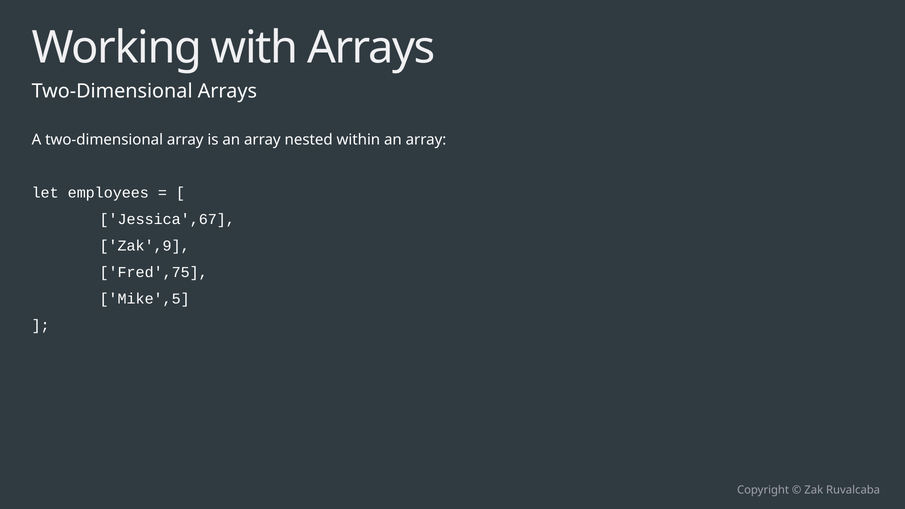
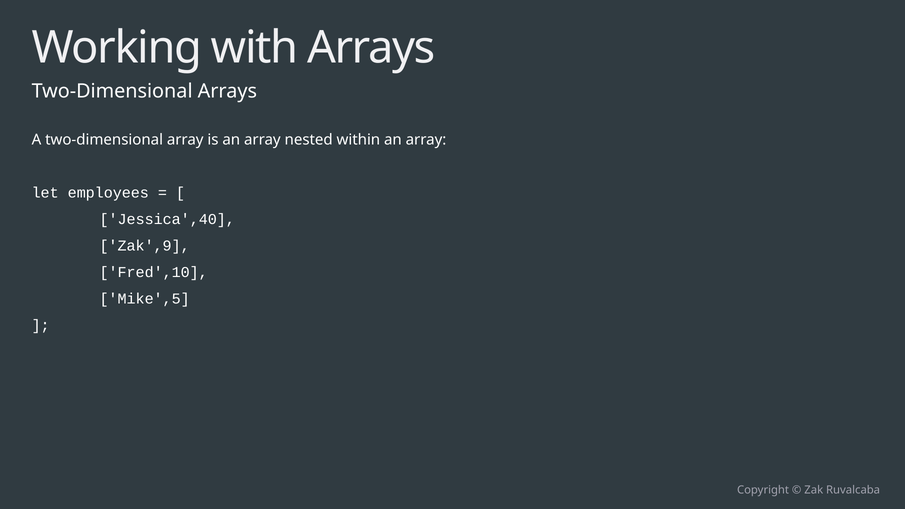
Jessica',67: Jessica',67 -> Jessica',40
Fred',75: Fred',75 -> Fred',10
